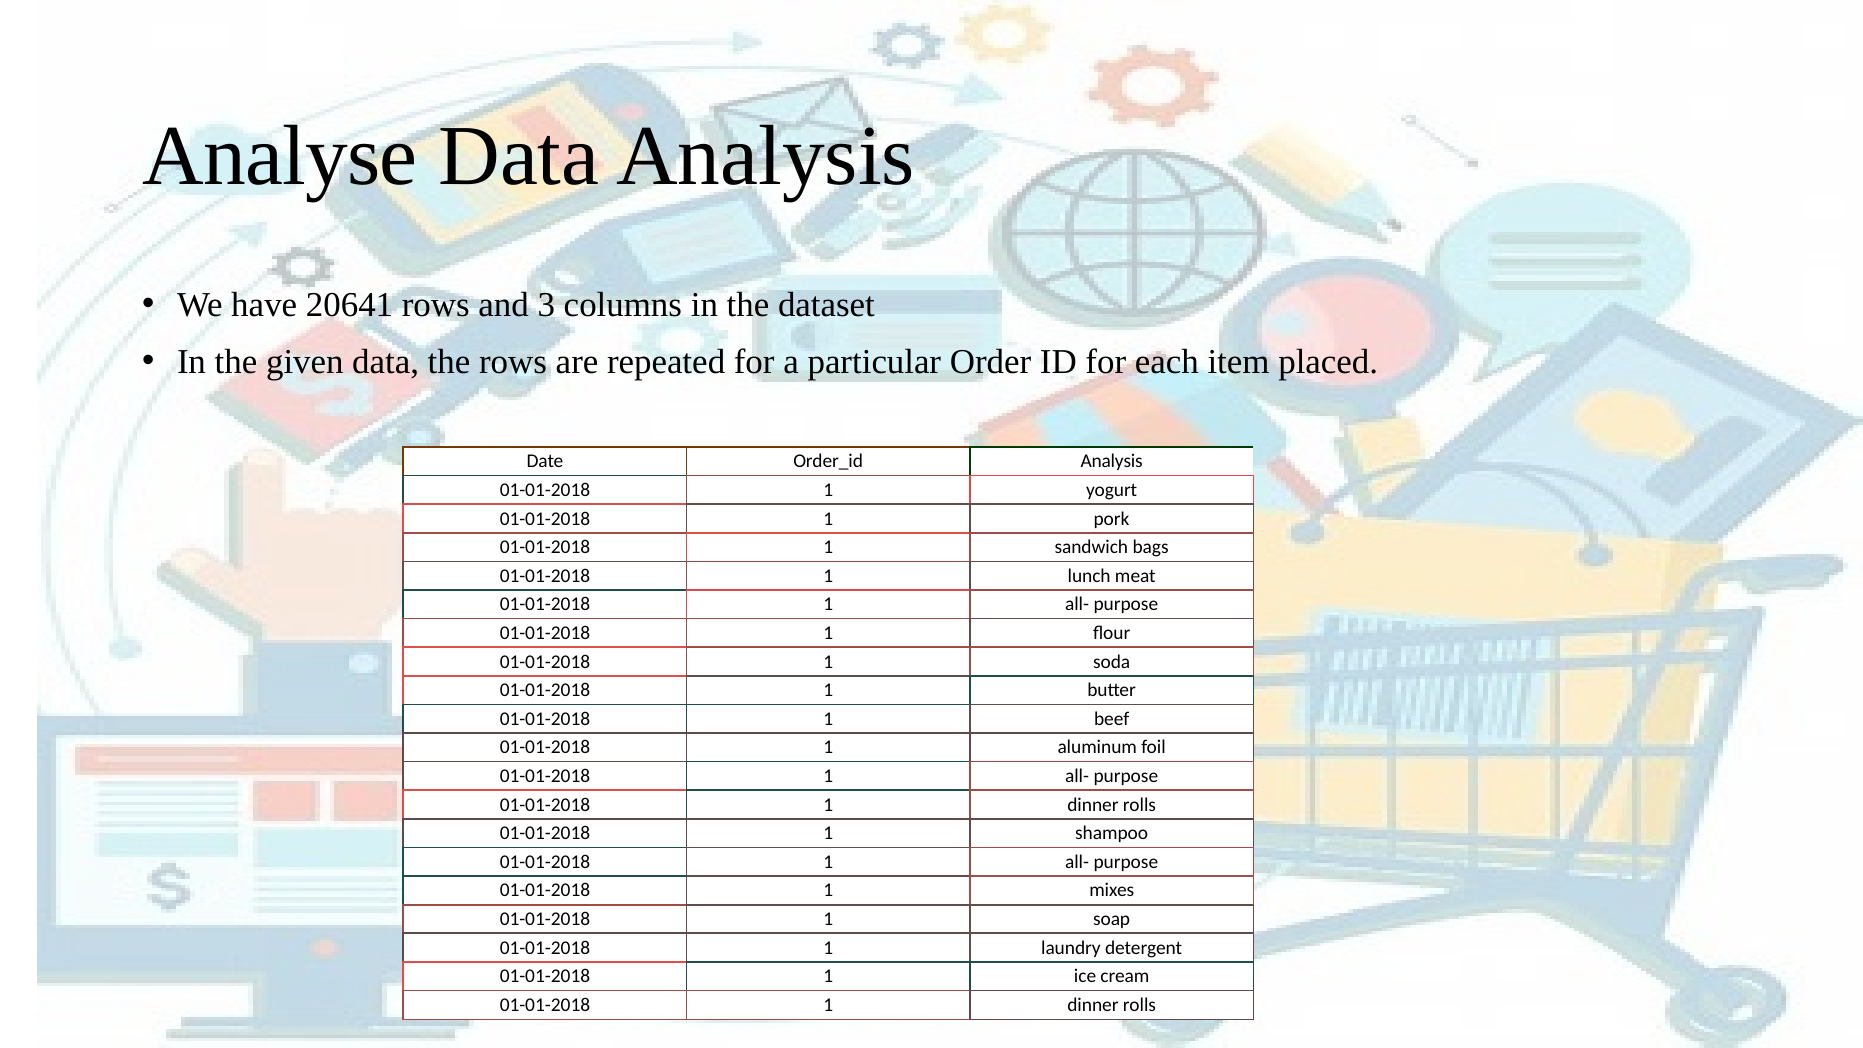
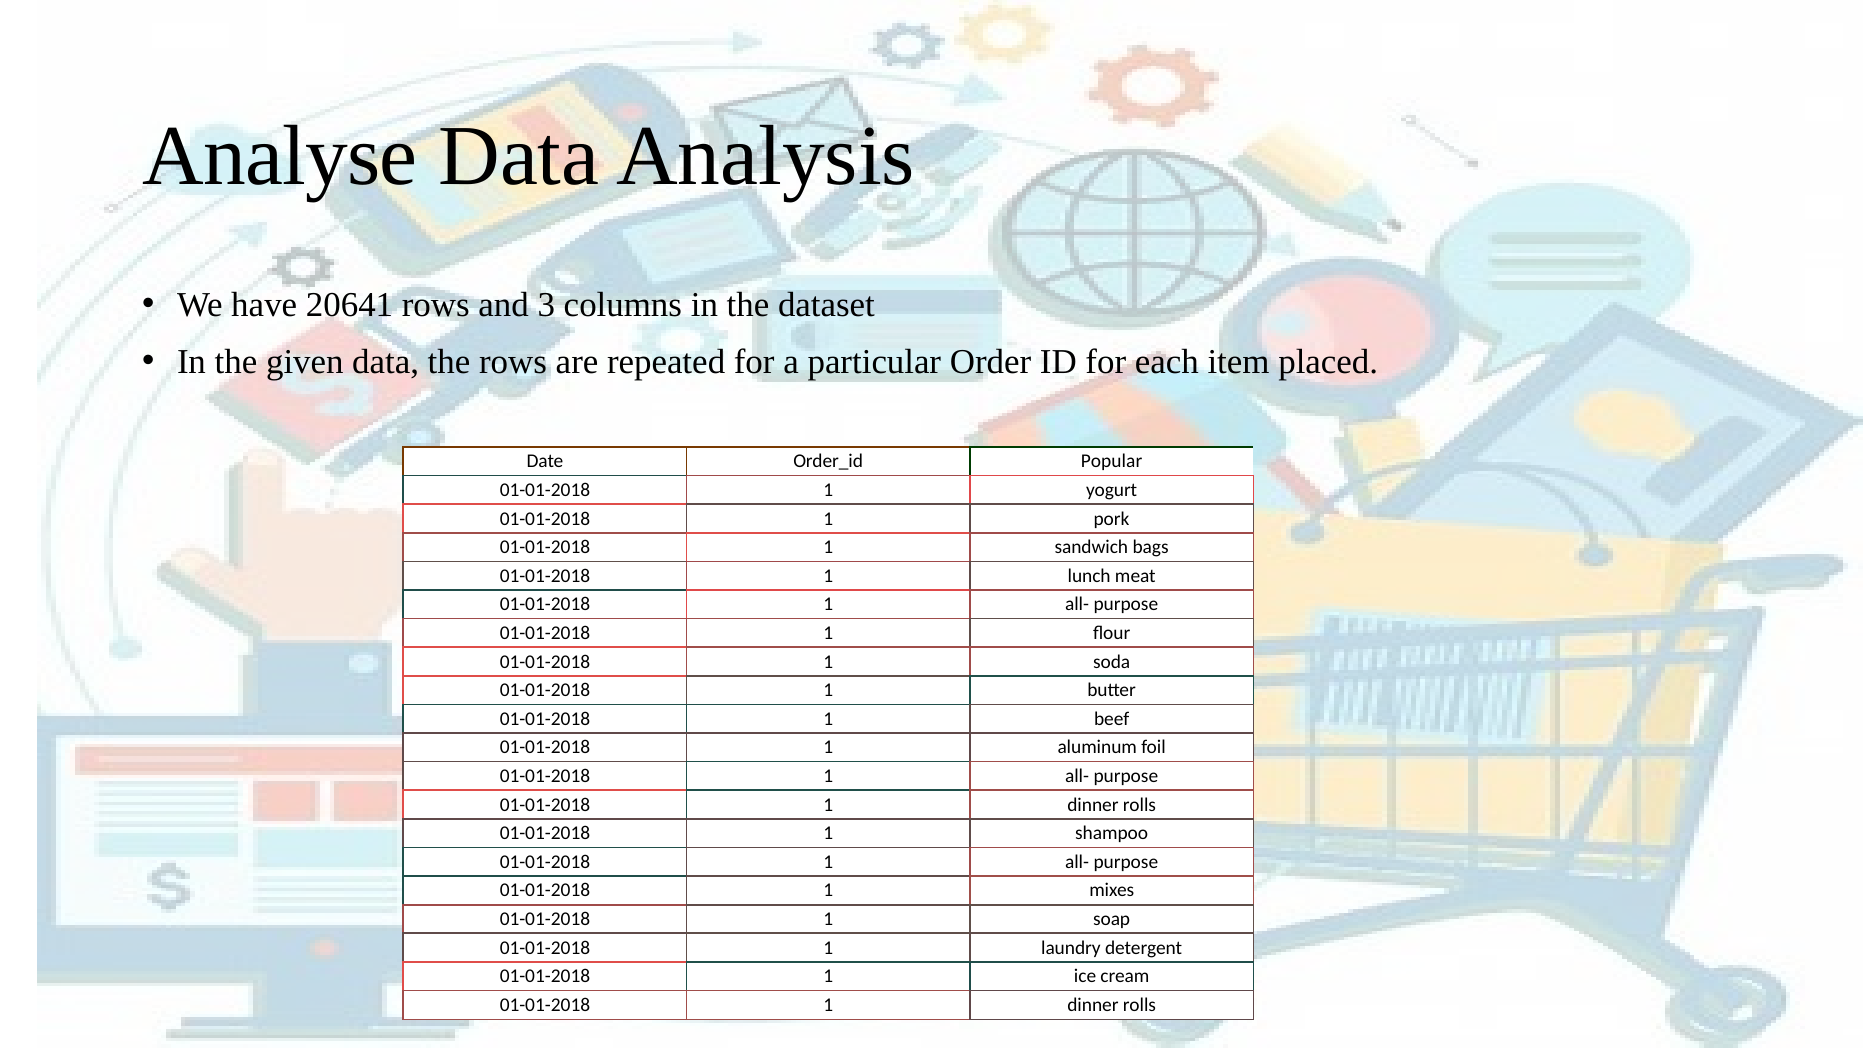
Analysis at (1112, 462): Analysis -> Popular
